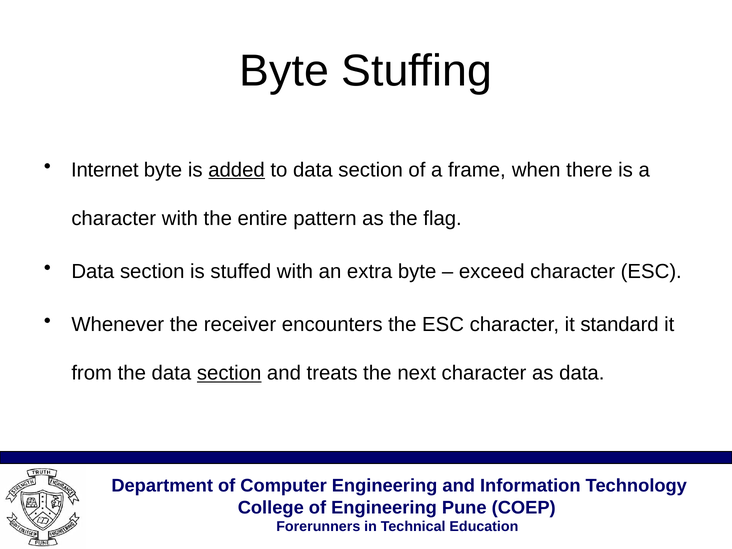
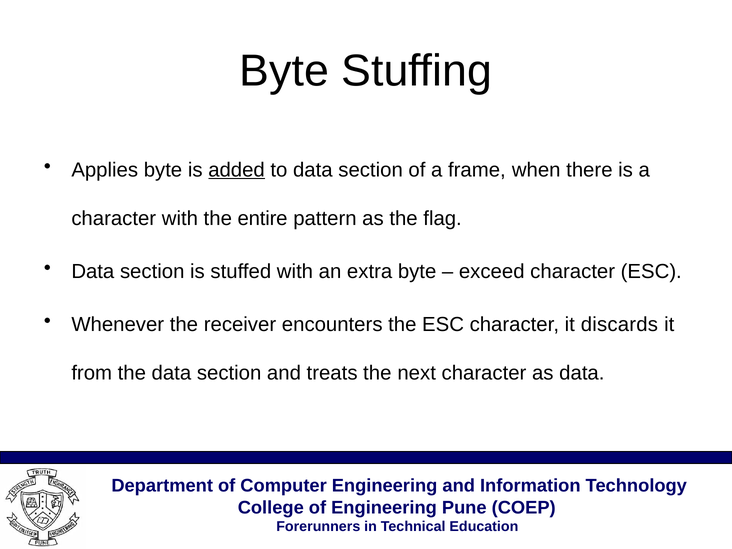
Internet: Internet -> Applies
standard: standard -> discards
section at (229, 373) underline: present -> none
